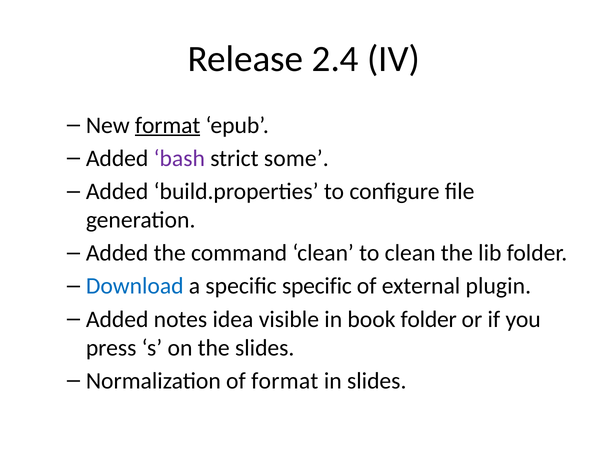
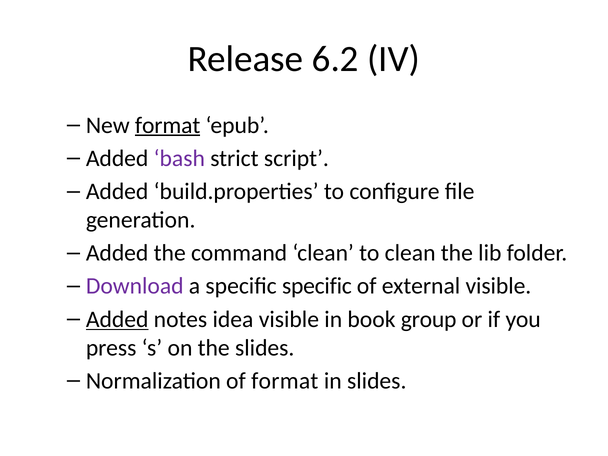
2.4: 2.4 -> 6.2
some: some -> script
Download colour: blue -> purple
external plugin: plugin -> visible
Added at (117, 319) underline: none -> present
book folder: folder -> group
